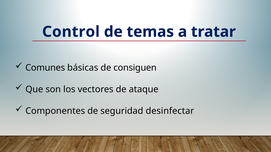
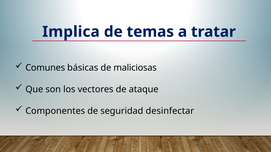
Control: Control -> Implica
consiguen: consiguen -> maliciosas
